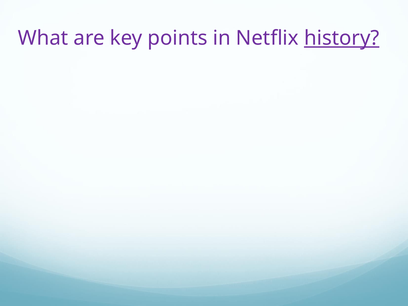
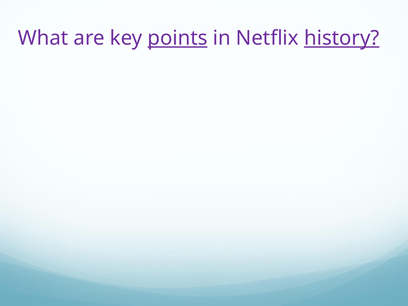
points underline: none -> present
